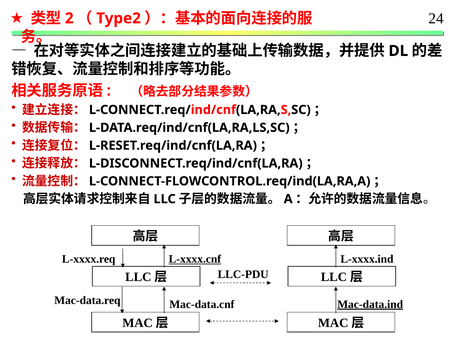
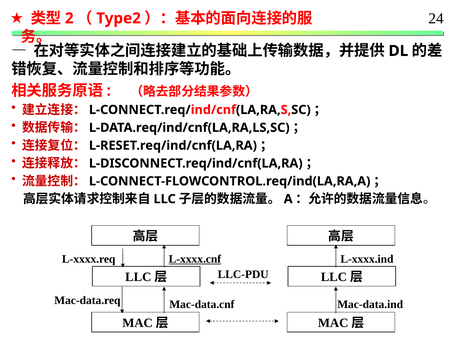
Mac-data.ind underline: present -> none
